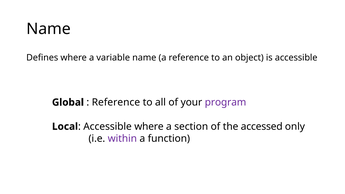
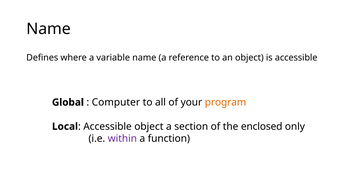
Reference at (116, 102): Reference -> Computer
program colour: purple -> orange
Accessible where: where -> object
accessed: accessed -> enclosed
